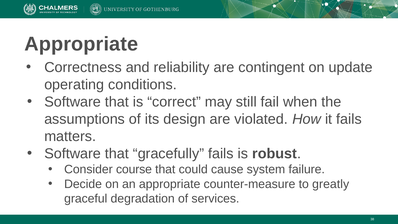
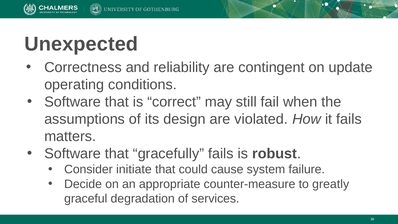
Appropriate at (81, 44): Appropriate -> Unexpected
course: course -> initiate
